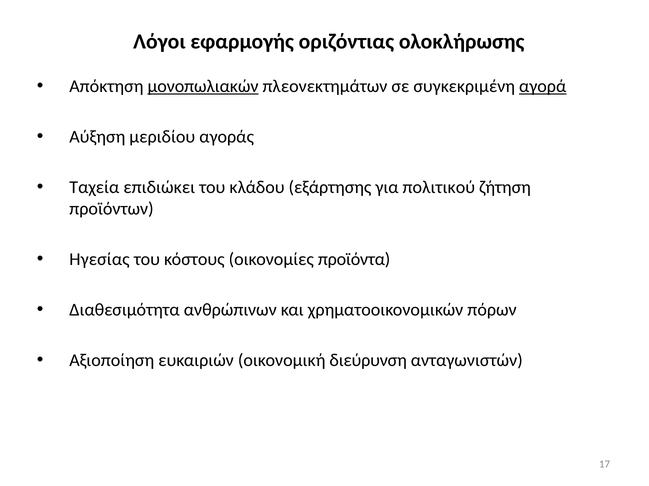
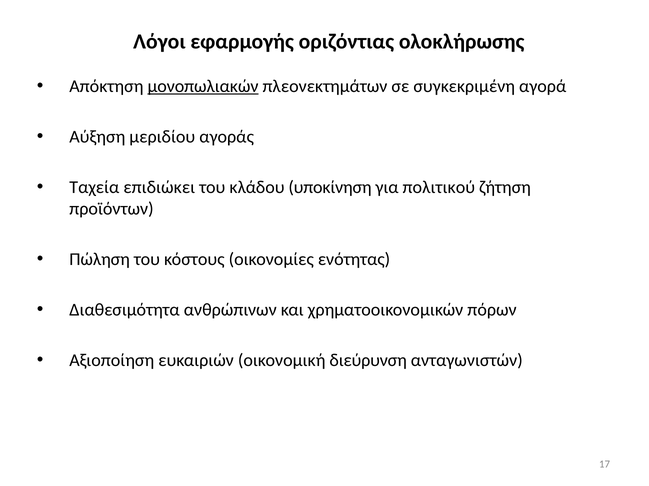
αγορά underline: present -> none
εξάρτησης: εξάρτησης -> υποκίνηση
Ηγεσίας: Ηγεσίας -> Πώληση
προϊόντα: προϊόντα -> ενότητας
